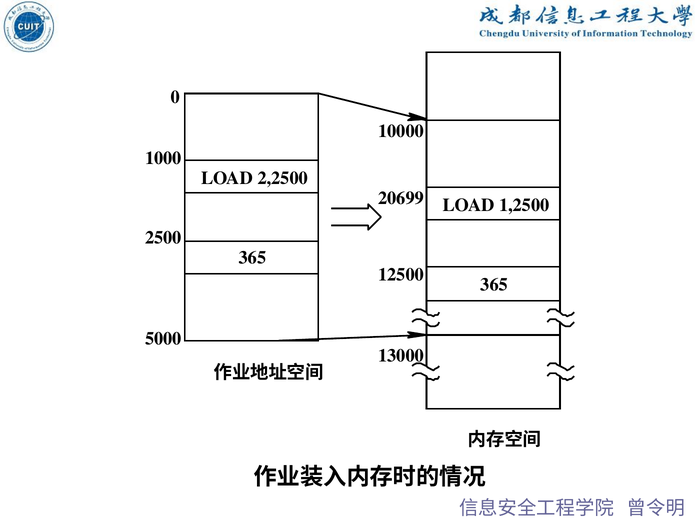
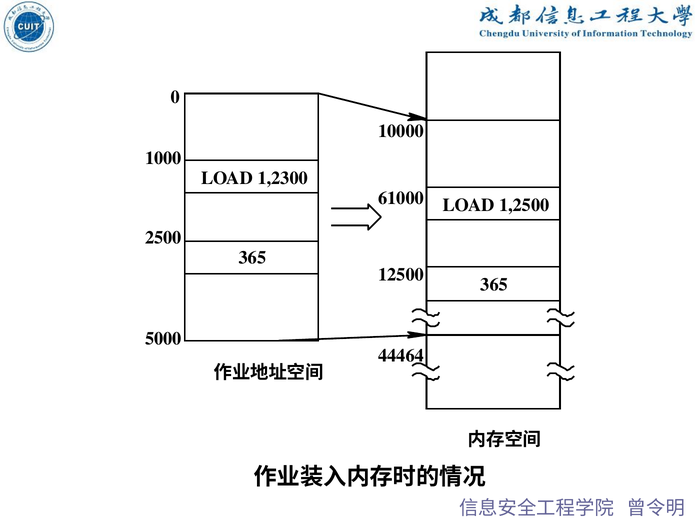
2,2500: 2,2500 -> 1,2300
20699: 20699 -> 61000
13000: 13000 -> 44464
